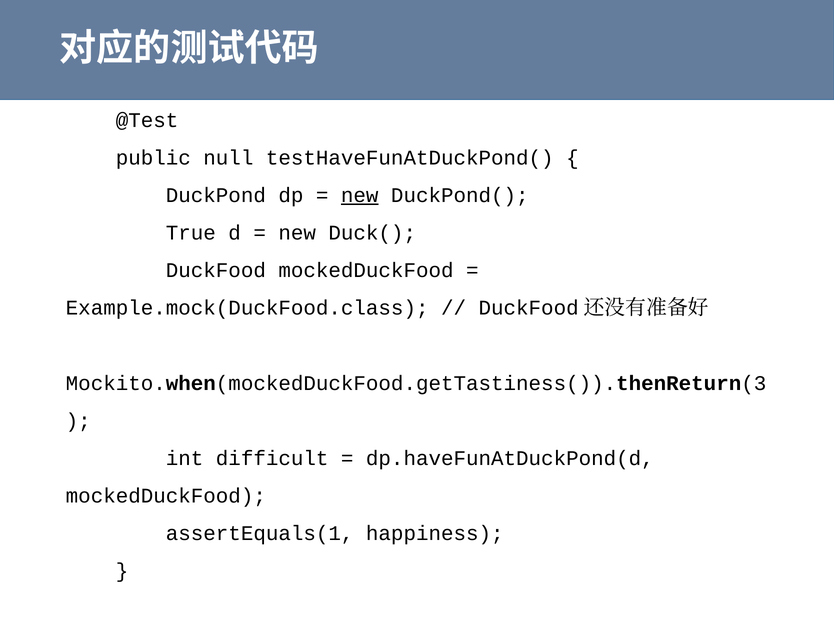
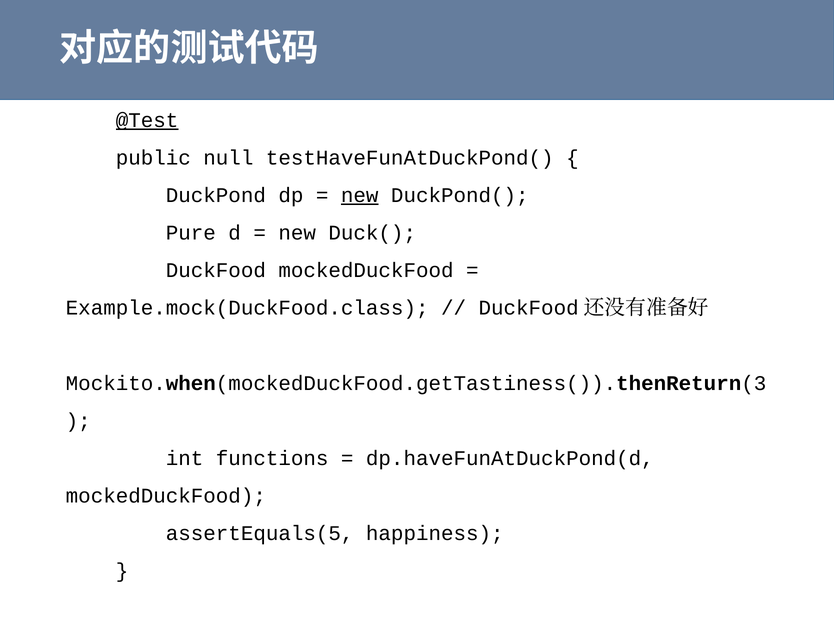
@Test underline: none -> present
True: True -> Pure
difficult: difficult -> functions
assertEquals(1: assertEquals(1 -> assertEquals(5
